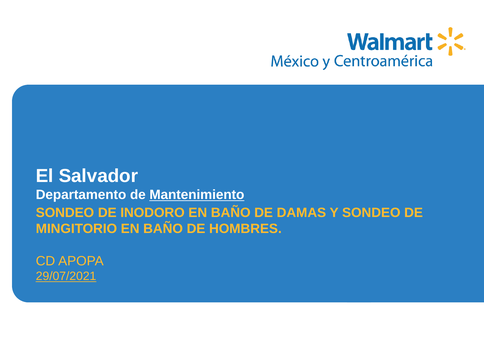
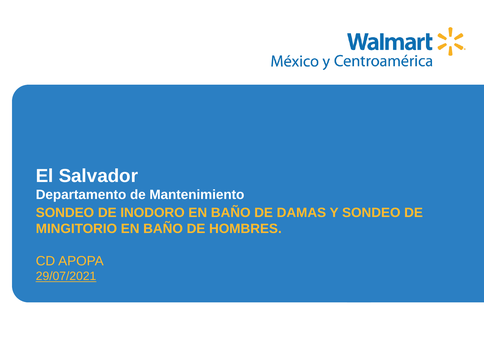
Mantenimiento underline: present -> none
